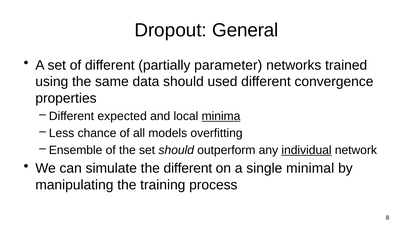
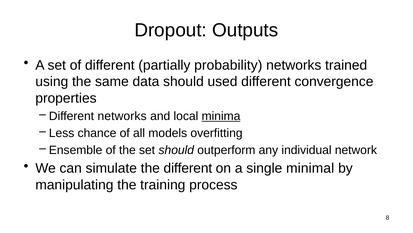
General: General -> Outputs
parameter: parameter -> probability
Different expected: expected -> networks
individual underline: present -> none
